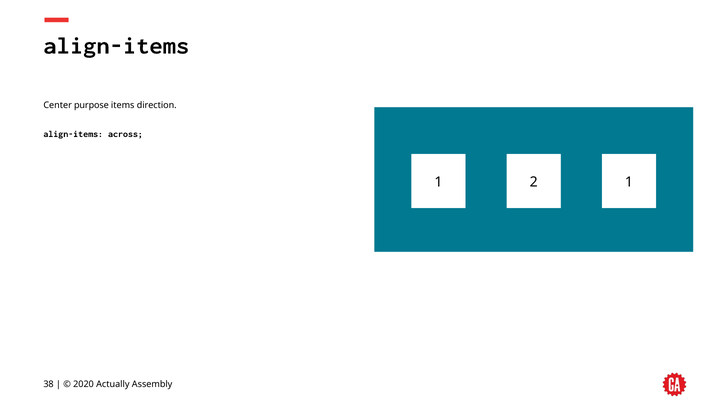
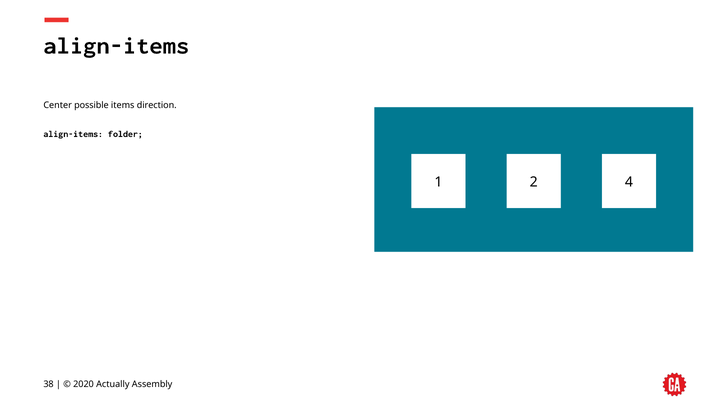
purpose: purpose -> possible
across: across -> folder
2 1: 1 -> 4
